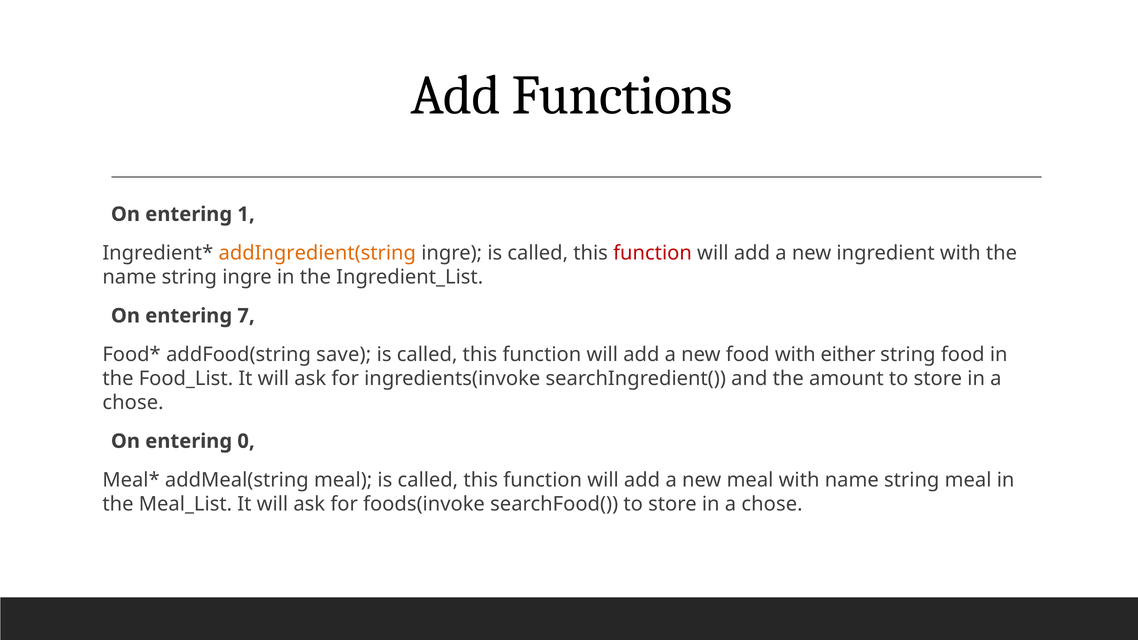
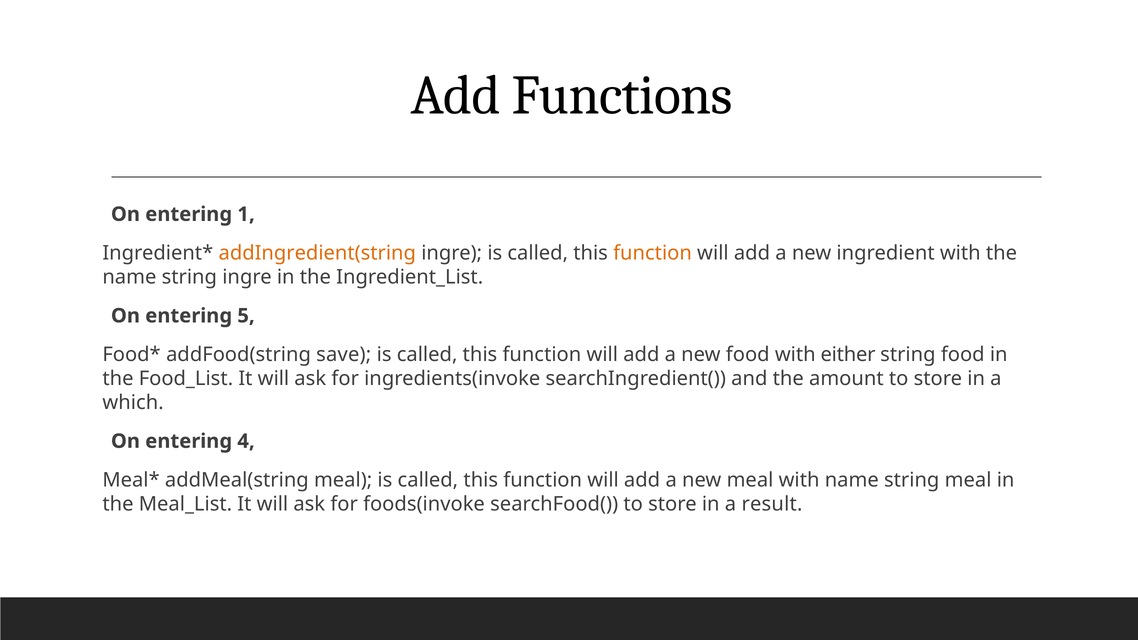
function at (653, 253) colour: red -> orange
7: 7 -> 5
chose at (133, 402): chose -> which
0: 0 -> 4
chose at (772, 504): chose -> result
